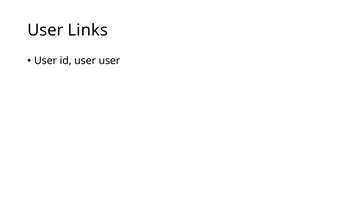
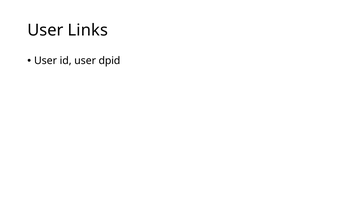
user user: user -> dpid
